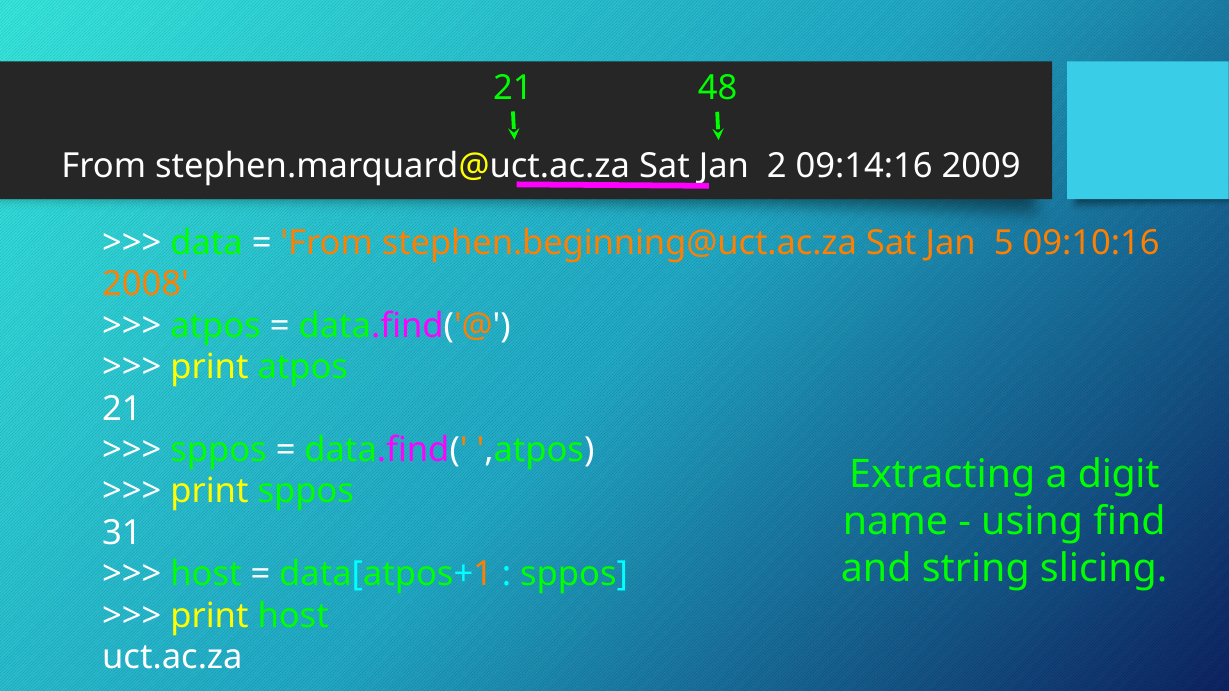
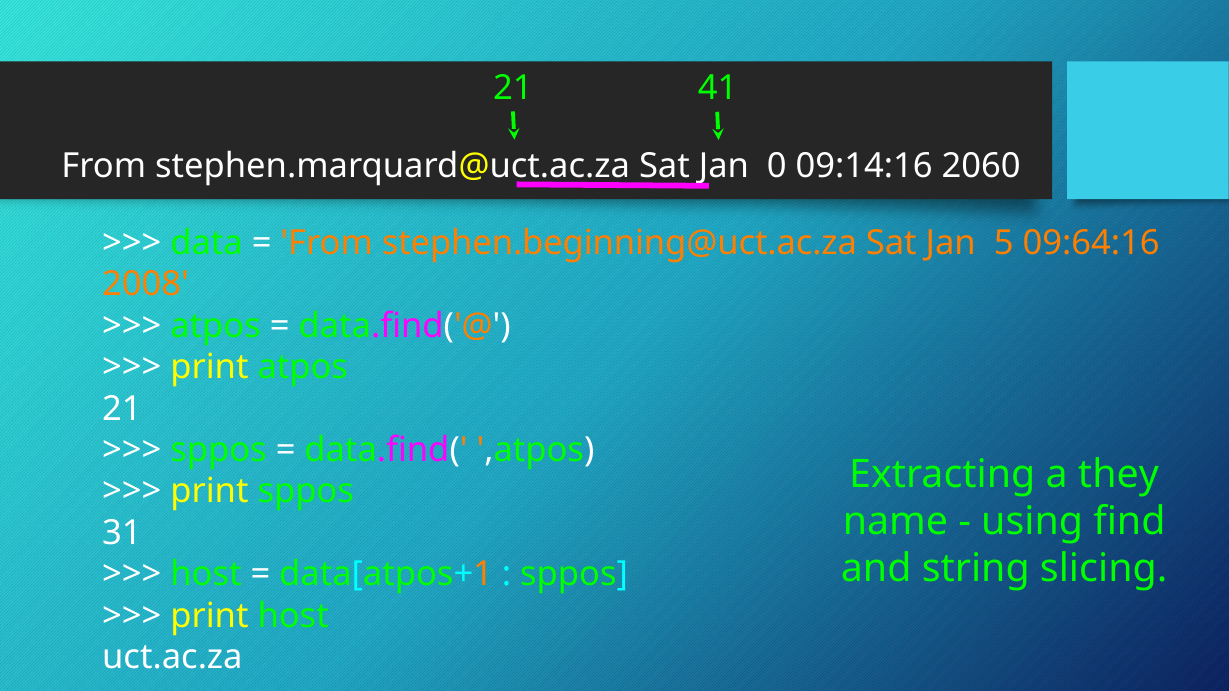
48: 48 -> 41
2: 2 -> 0
2009: 2009 -> 2060
09:10:16: 09:10:16 -> 09:64:16
digit: digit -> they
